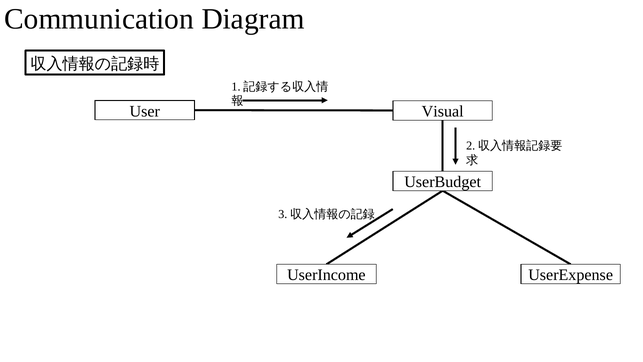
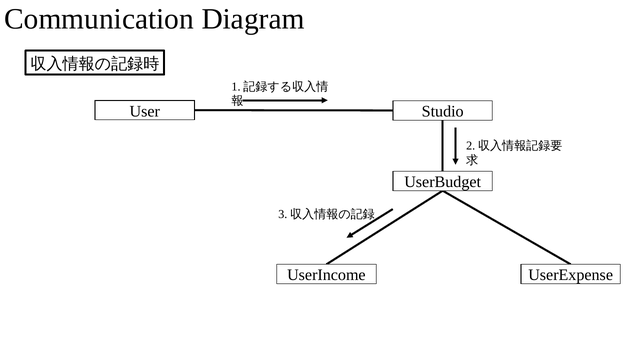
Visual: Visual -> Studio
